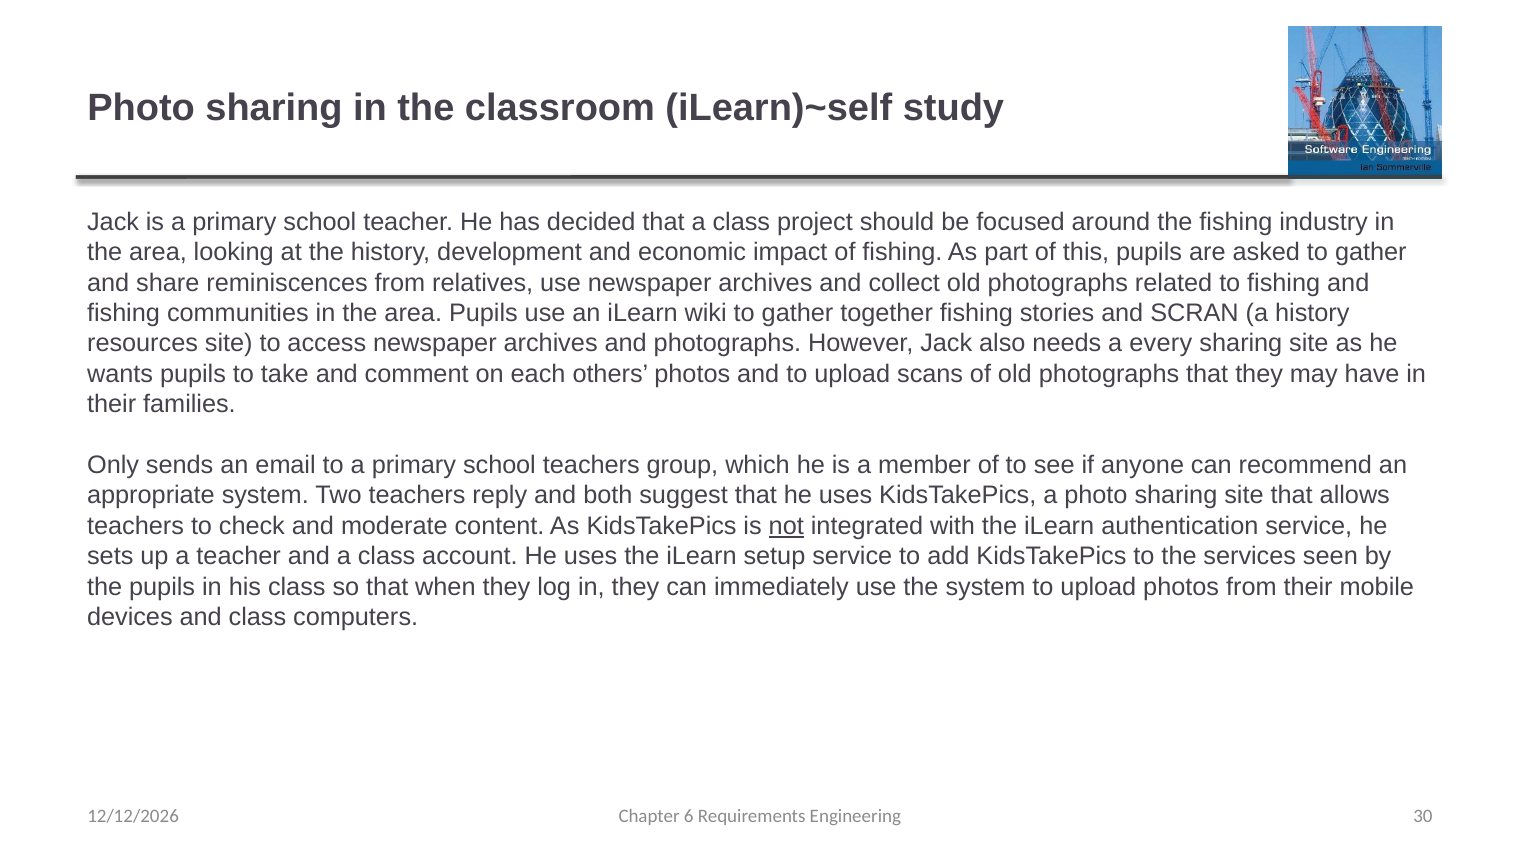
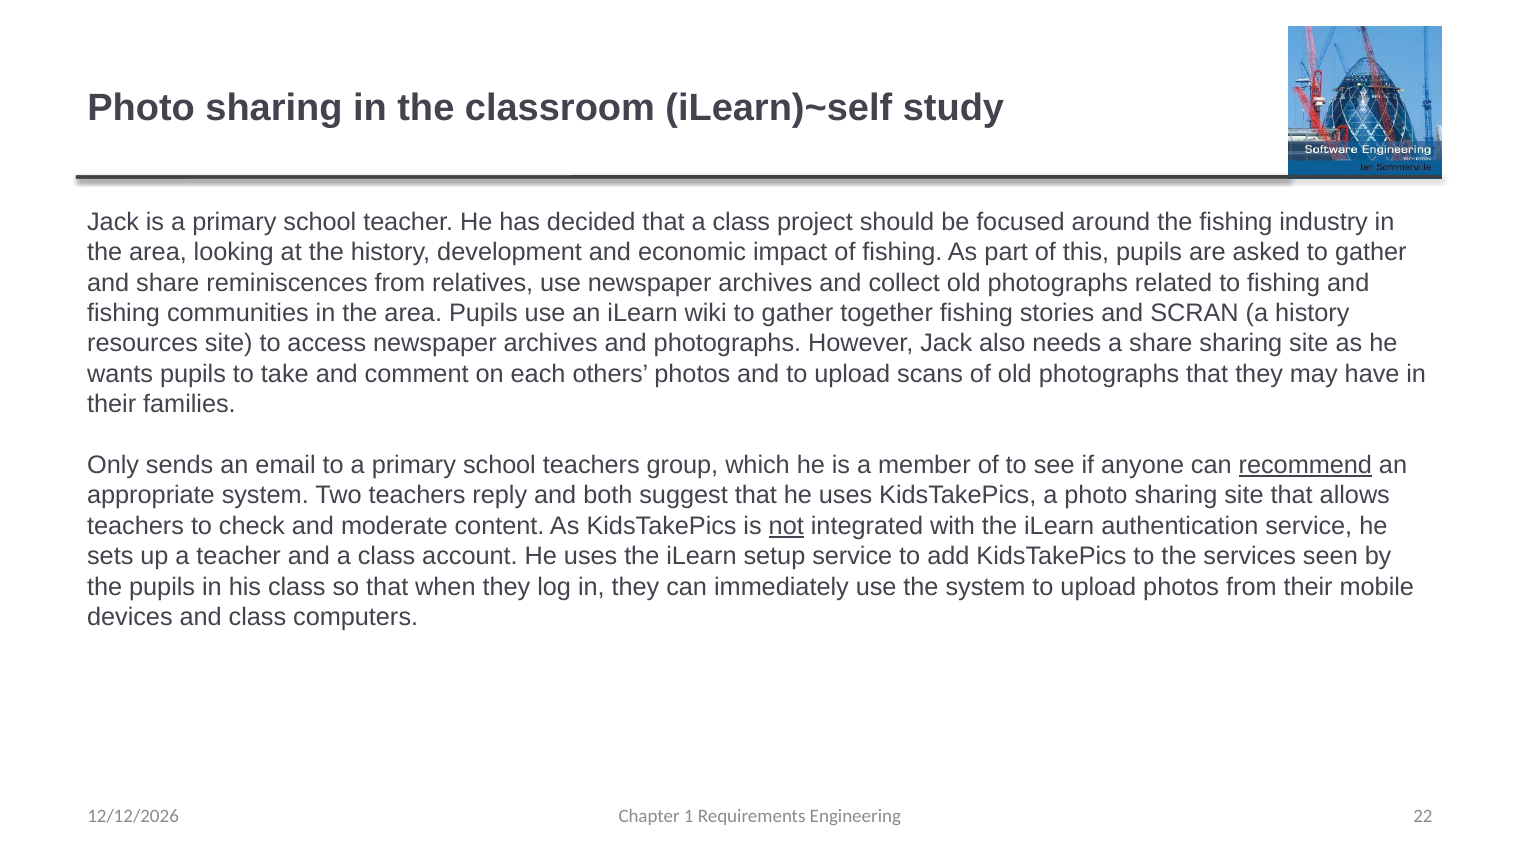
a every: every -> share
recommend underline: none -> present
6: 6 -> 1
30: 30 -> 22
